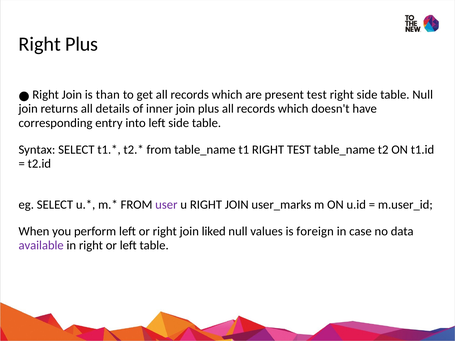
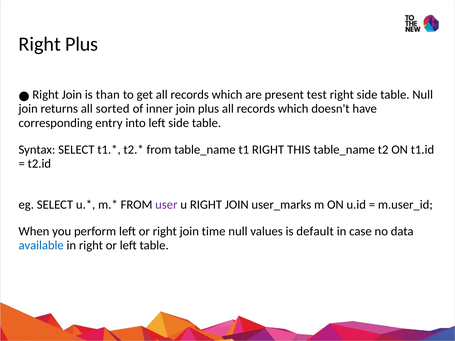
details: details -> sorted
RIGHT TEST: TEST -> THIS
liked: liked -> time
foreign: foreign -> default
available colour: purple -> blue
